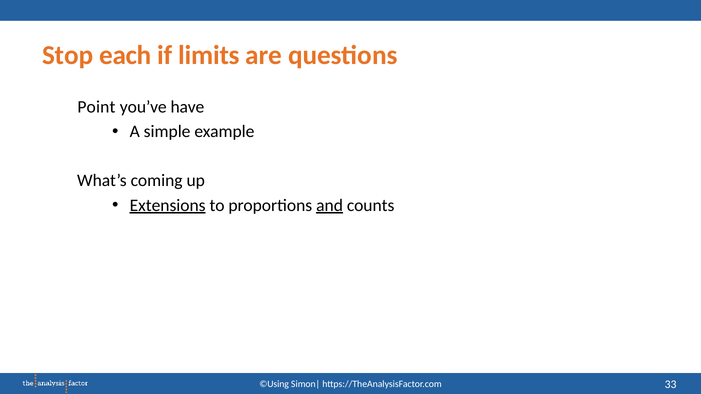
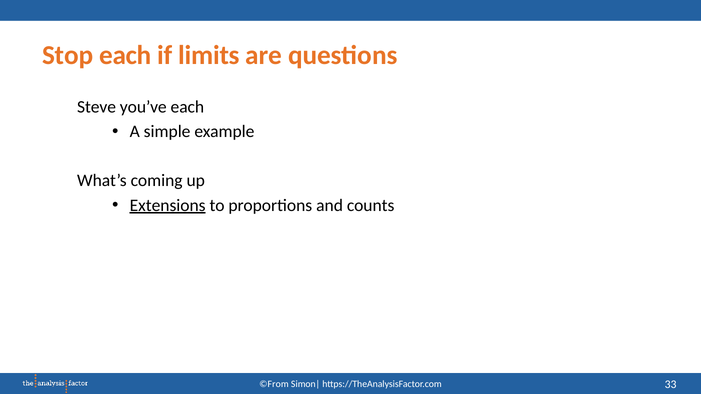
Point: Point -> Steve
you’ve have: have -> each
and underline: present -> none
©Using: ©Using -> ©From
